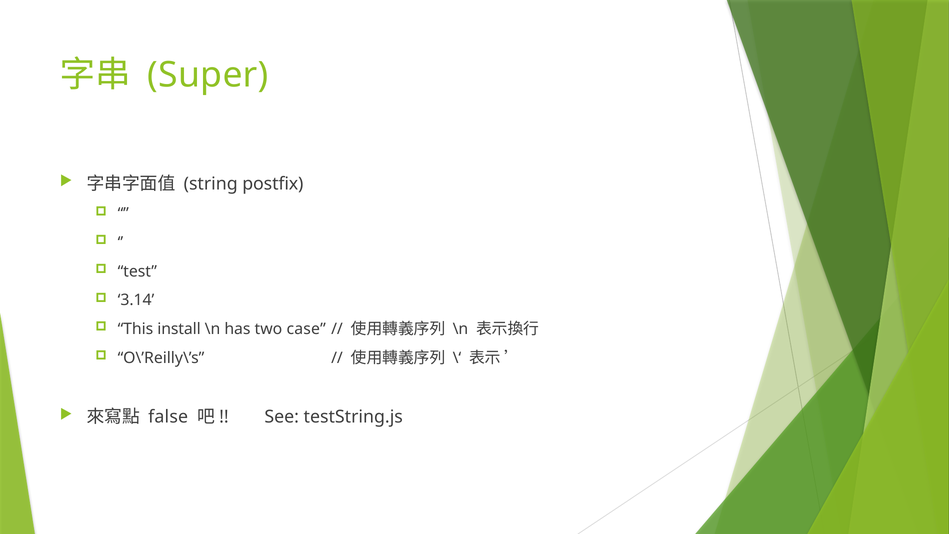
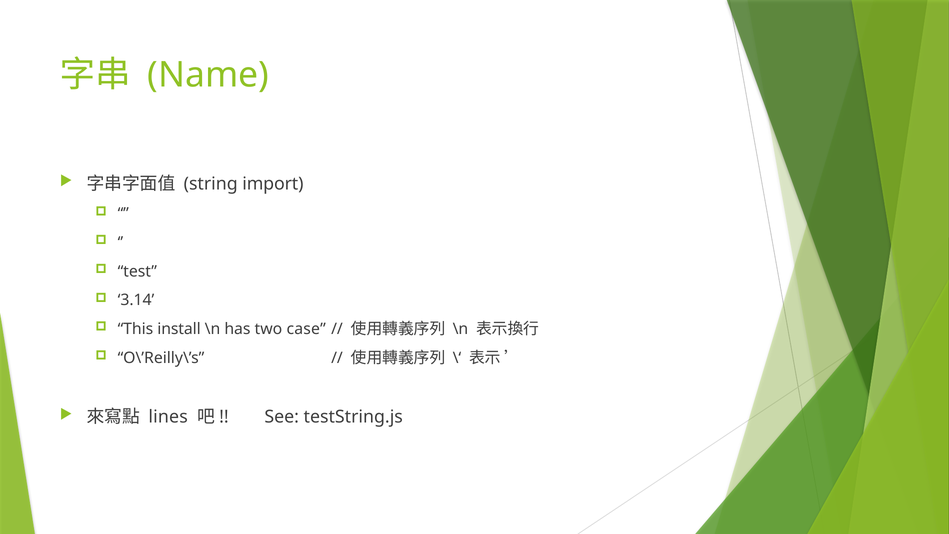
Super: Super -> Name
postfix: postfix -> import
false: false -> lines
